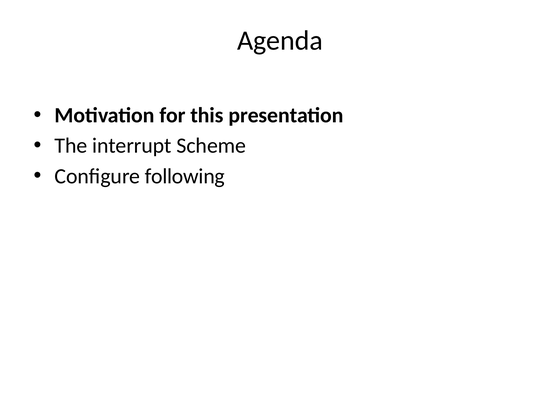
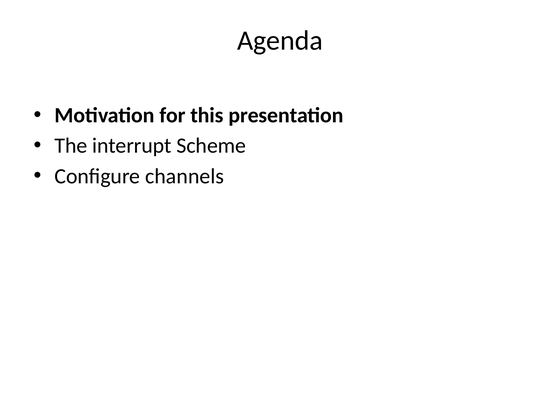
following: following -> channels
